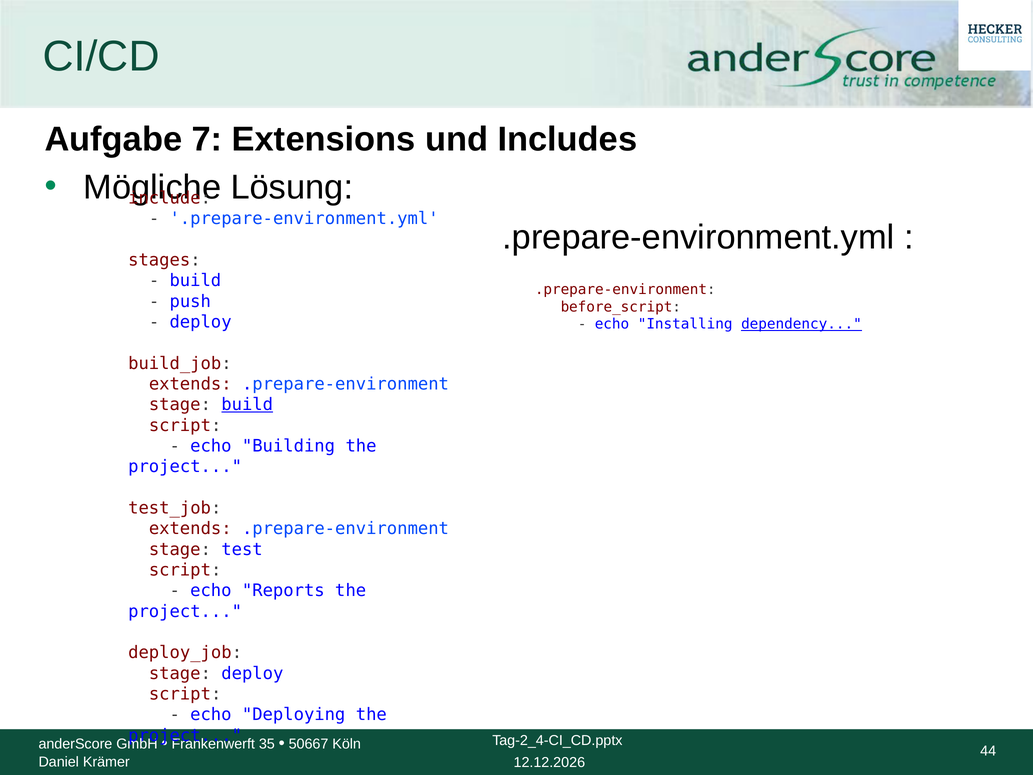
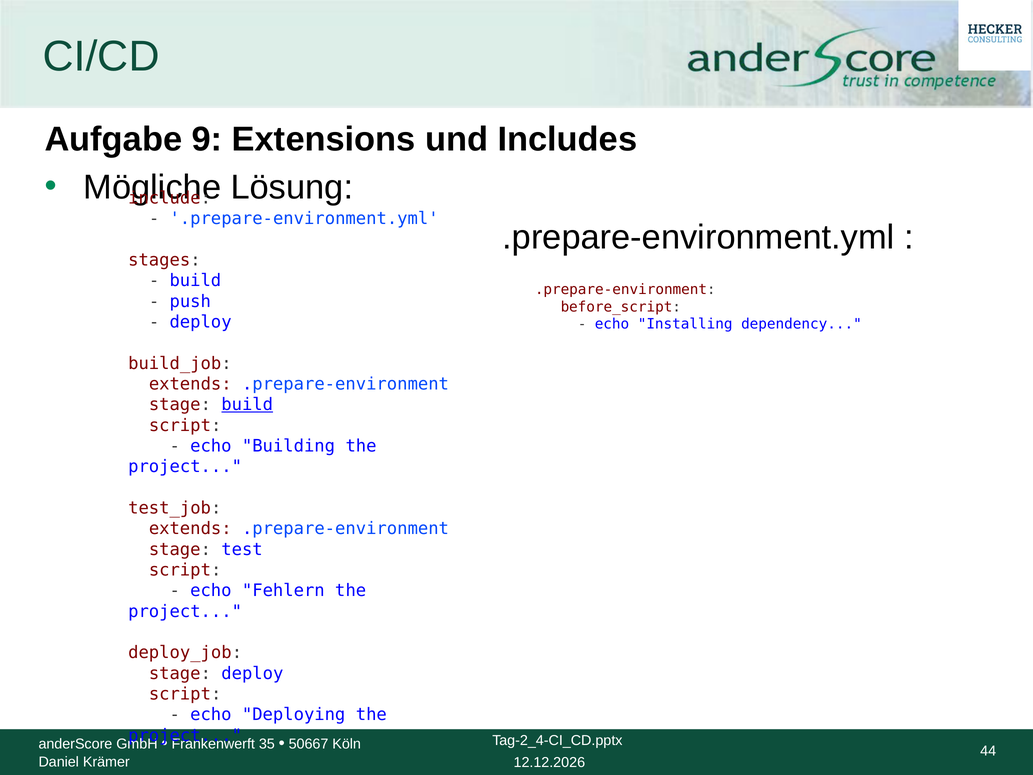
7: 7 -> 9
dependency underline: present -> none
Reports: Reports -> Fehlern
